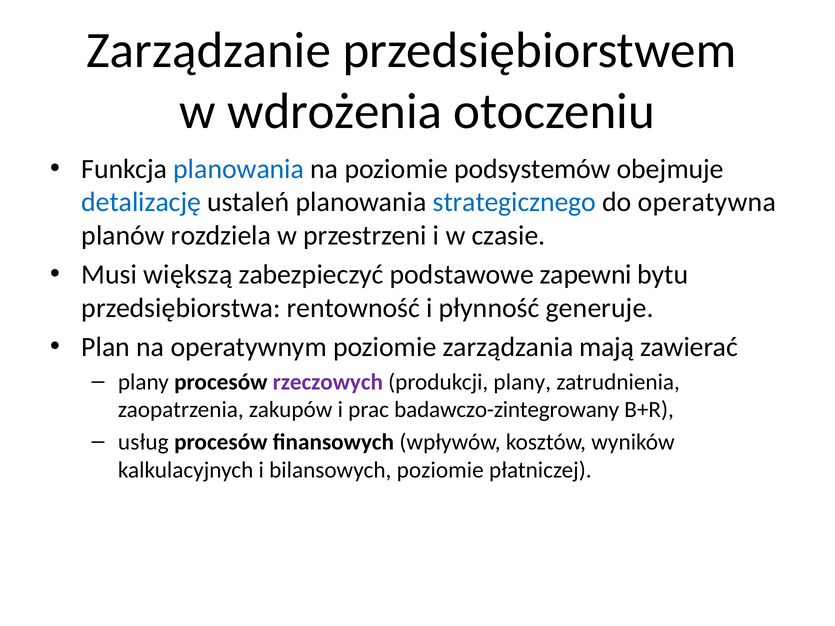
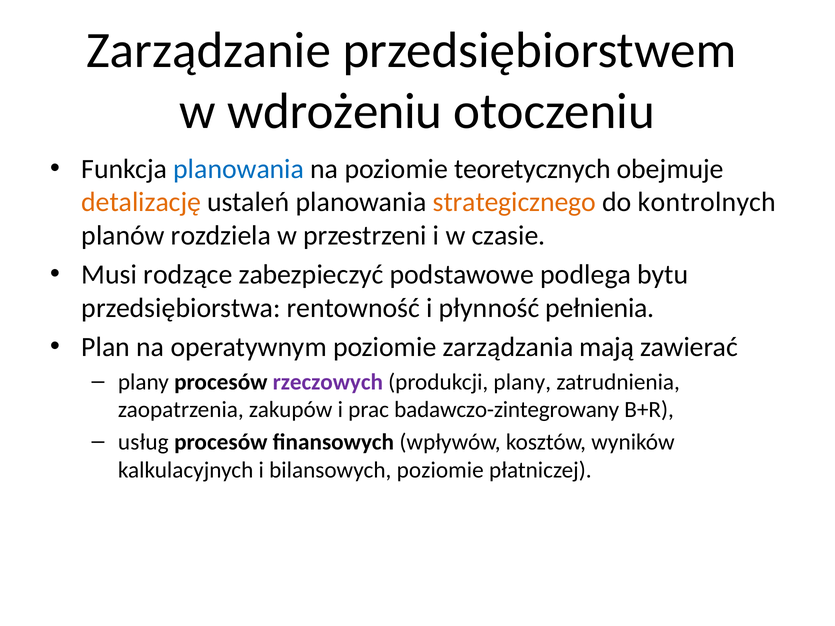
wdrożenia: wdrożenia -> wdrożeniu
podsystemów: podsystemów -> teoretycznych
detalizację colour: blue -> orange
strategicznego colour: blue -> orange
operatywna: operatywna -> kontrolnych
większą: większą -> rodzące
zapewni: zapewni -> podlega
generuje: generuje -> pełnienia
